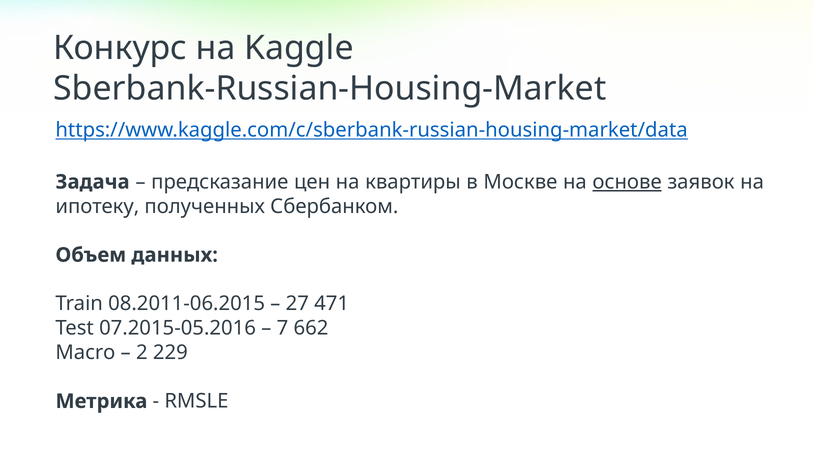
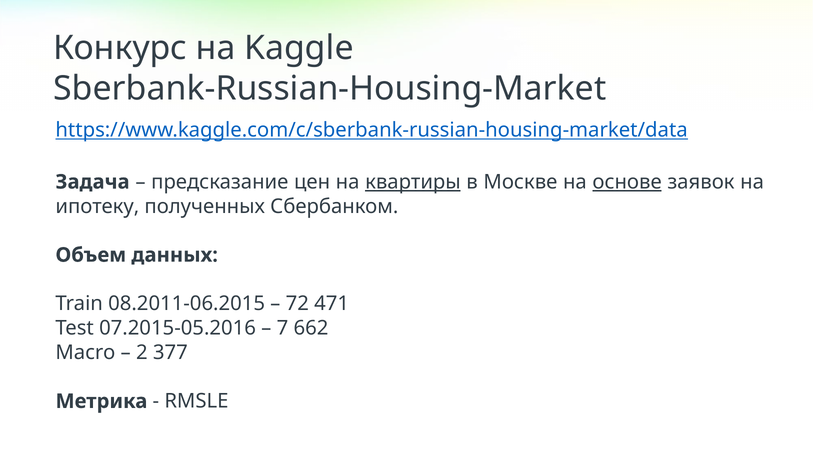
квартиры underline: none -> present
27: 27 -> 72
229: 229 -> 377
